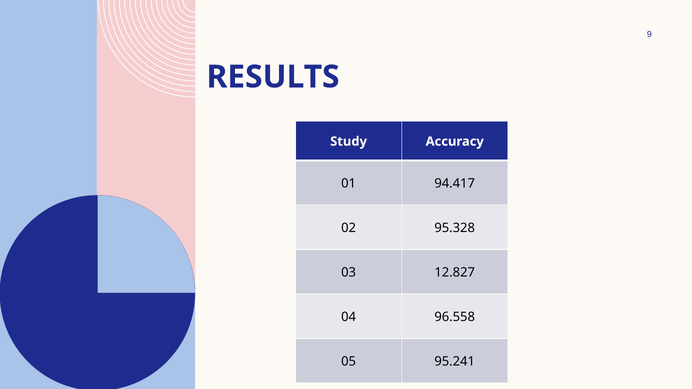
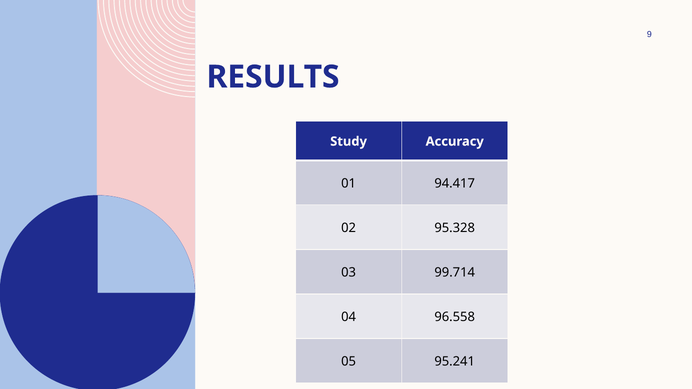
12.827: 12.827 -> 99.714
